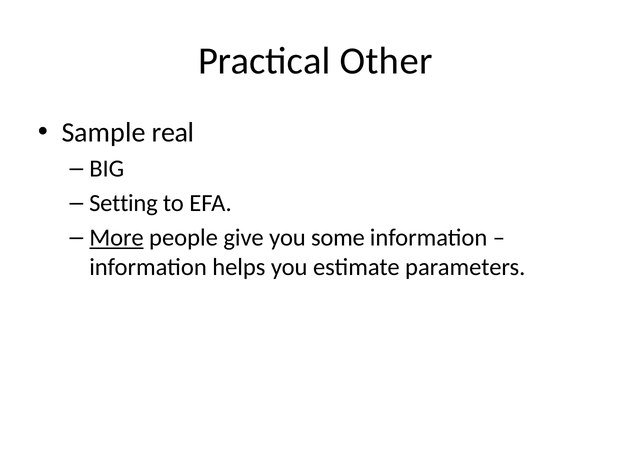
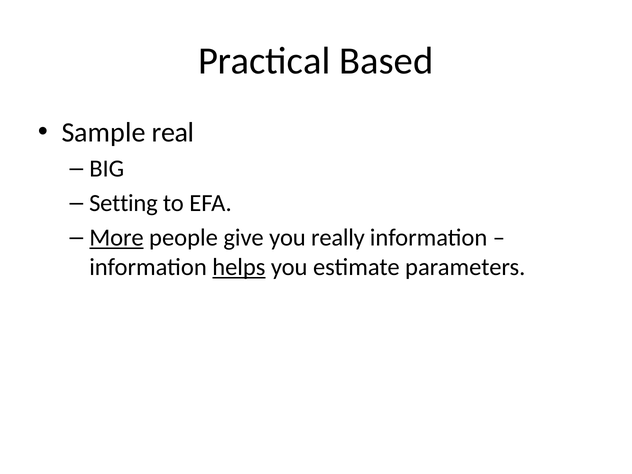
Other: Other -> Based
some: some -> really
helps underline: none -> present
